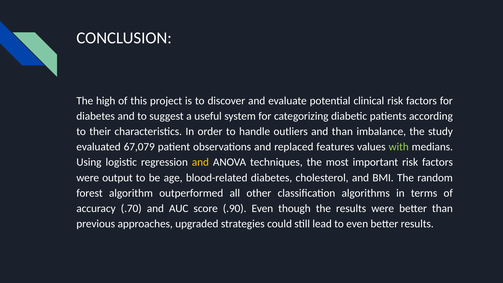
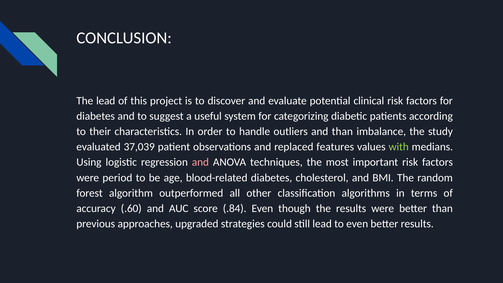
The high: high -> lead
67,079: 67,079 -> 37,039
and at (200, 162) colour: yellow -> pink
output: output -> period
.70: .70 -> .60
.90: .90 -> .84
